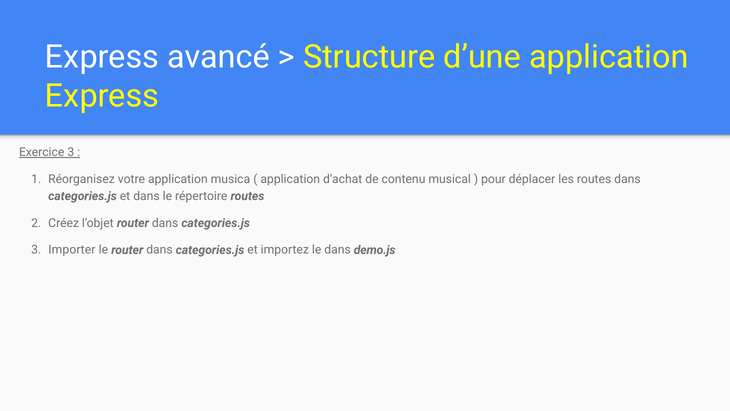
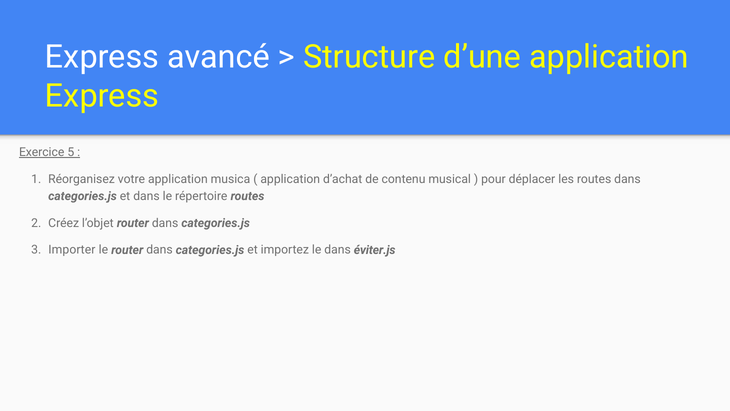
Exercice 3: 3 -> 5
demo.js: demo.js -> éviter.js
